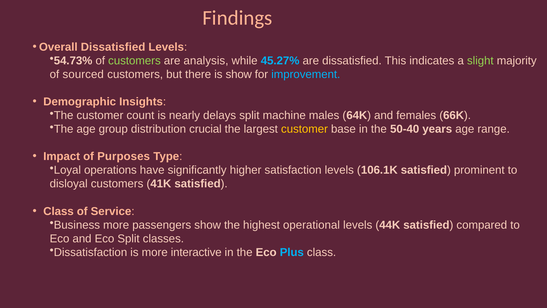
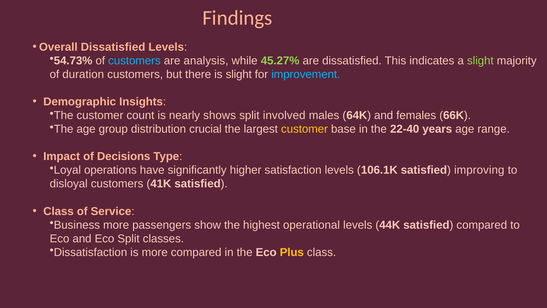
customers at (134, 61) colour: light green -> light blue
45.27% colour: light blue -> light green
sourced: sourced -> duration
is show: show -> slight
delays: delays -> shows
machine: machine -> involved
50-40: 50-40 -> 22-40
Purposes: Purposes -> Decisions
prominent: prominent -> improving
more interactive: interactive -> compared
Plus colour: light blue -> yellow
